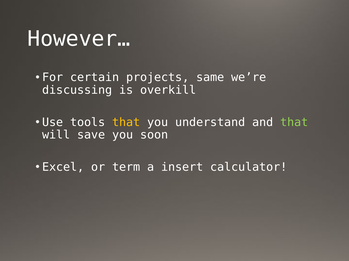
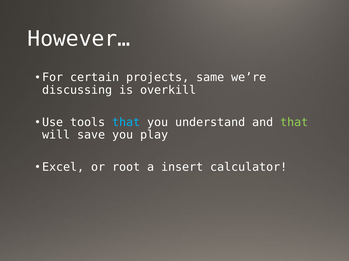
that at (126, 123) colour: yellow -> light blue
soon: soon -> play
term: term -> root
